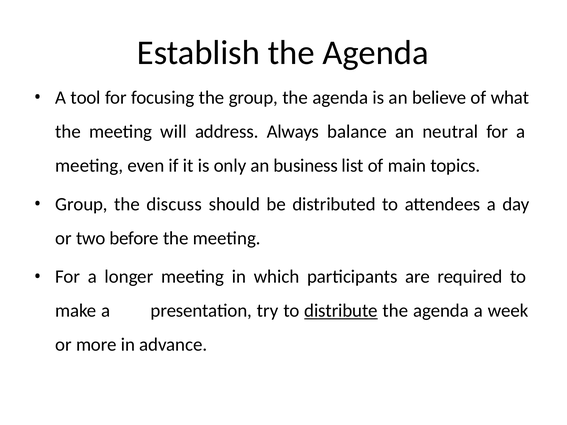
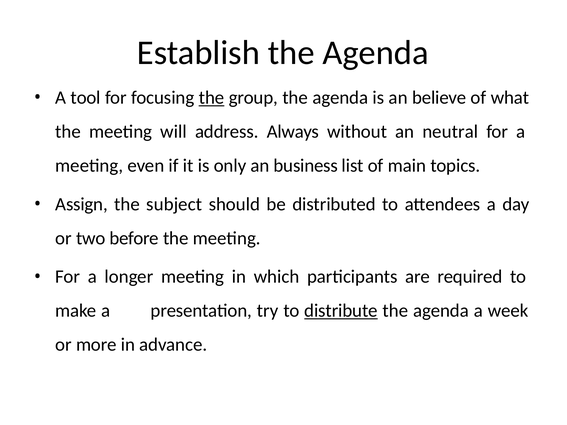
the at (212, 98) underline: none -> present
balance: balance -> without
Group at (81, 204): Group -> Assign
discuss: discuss -> subject
